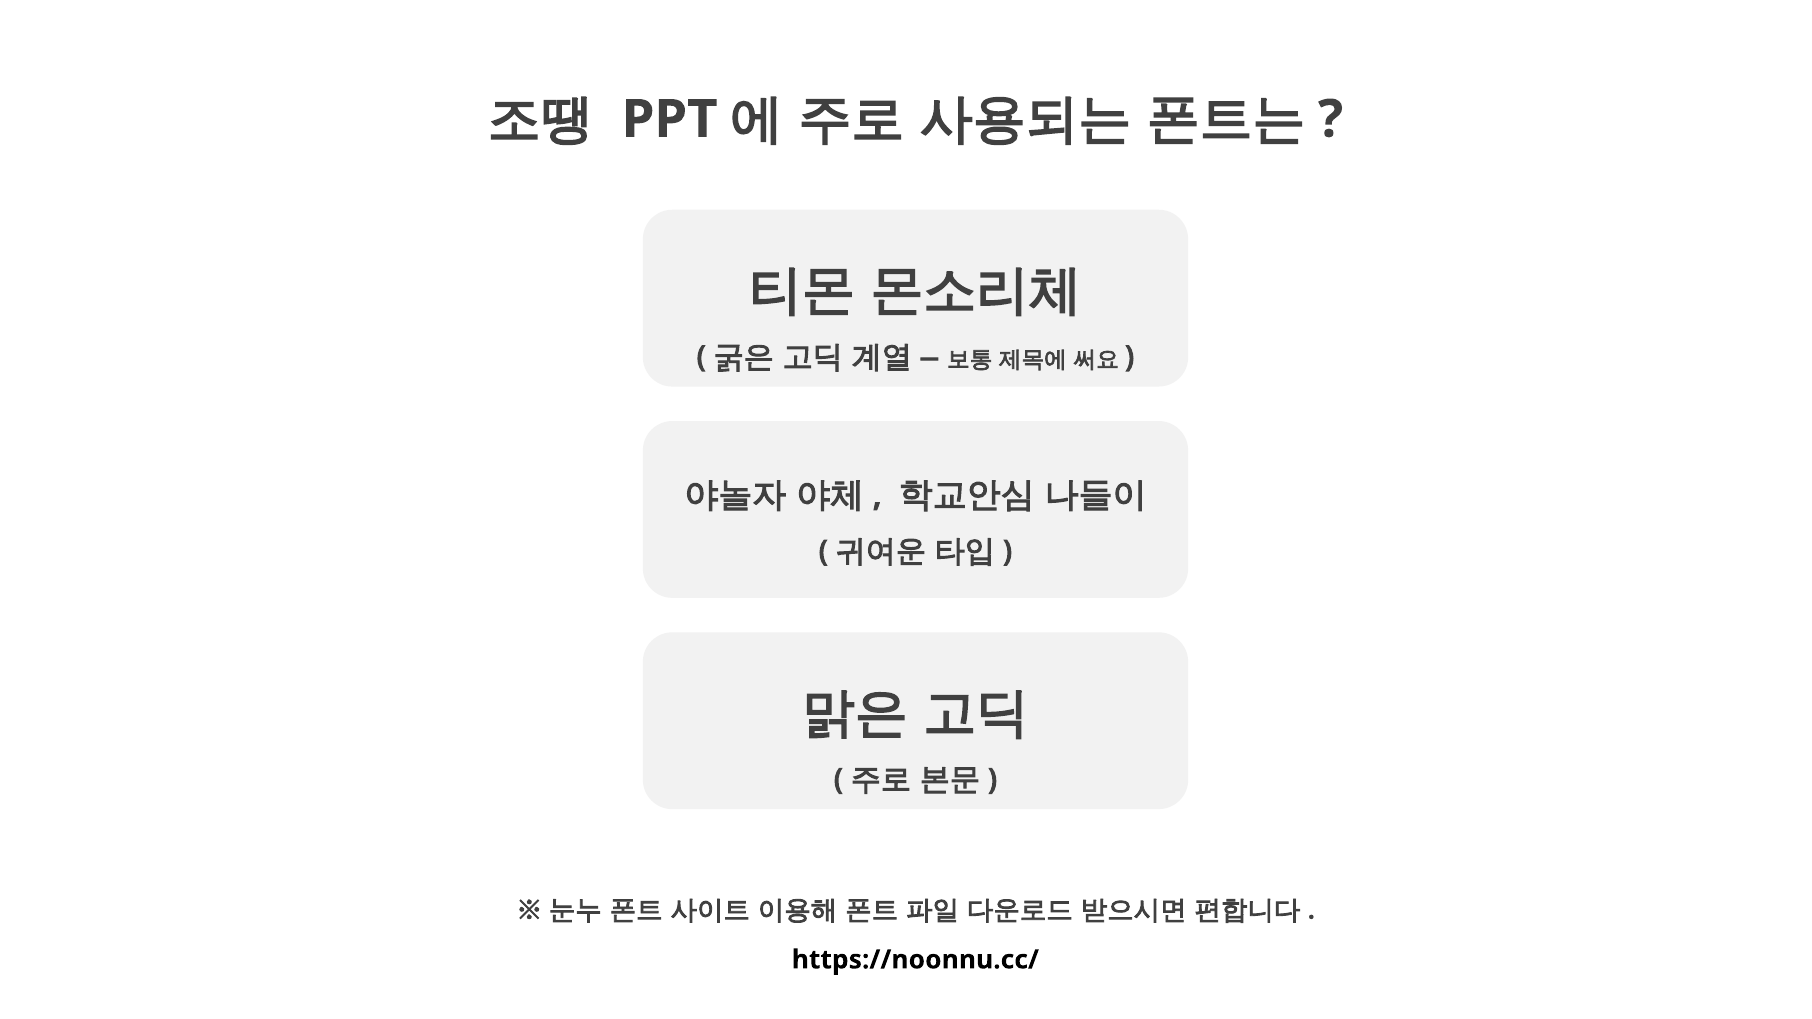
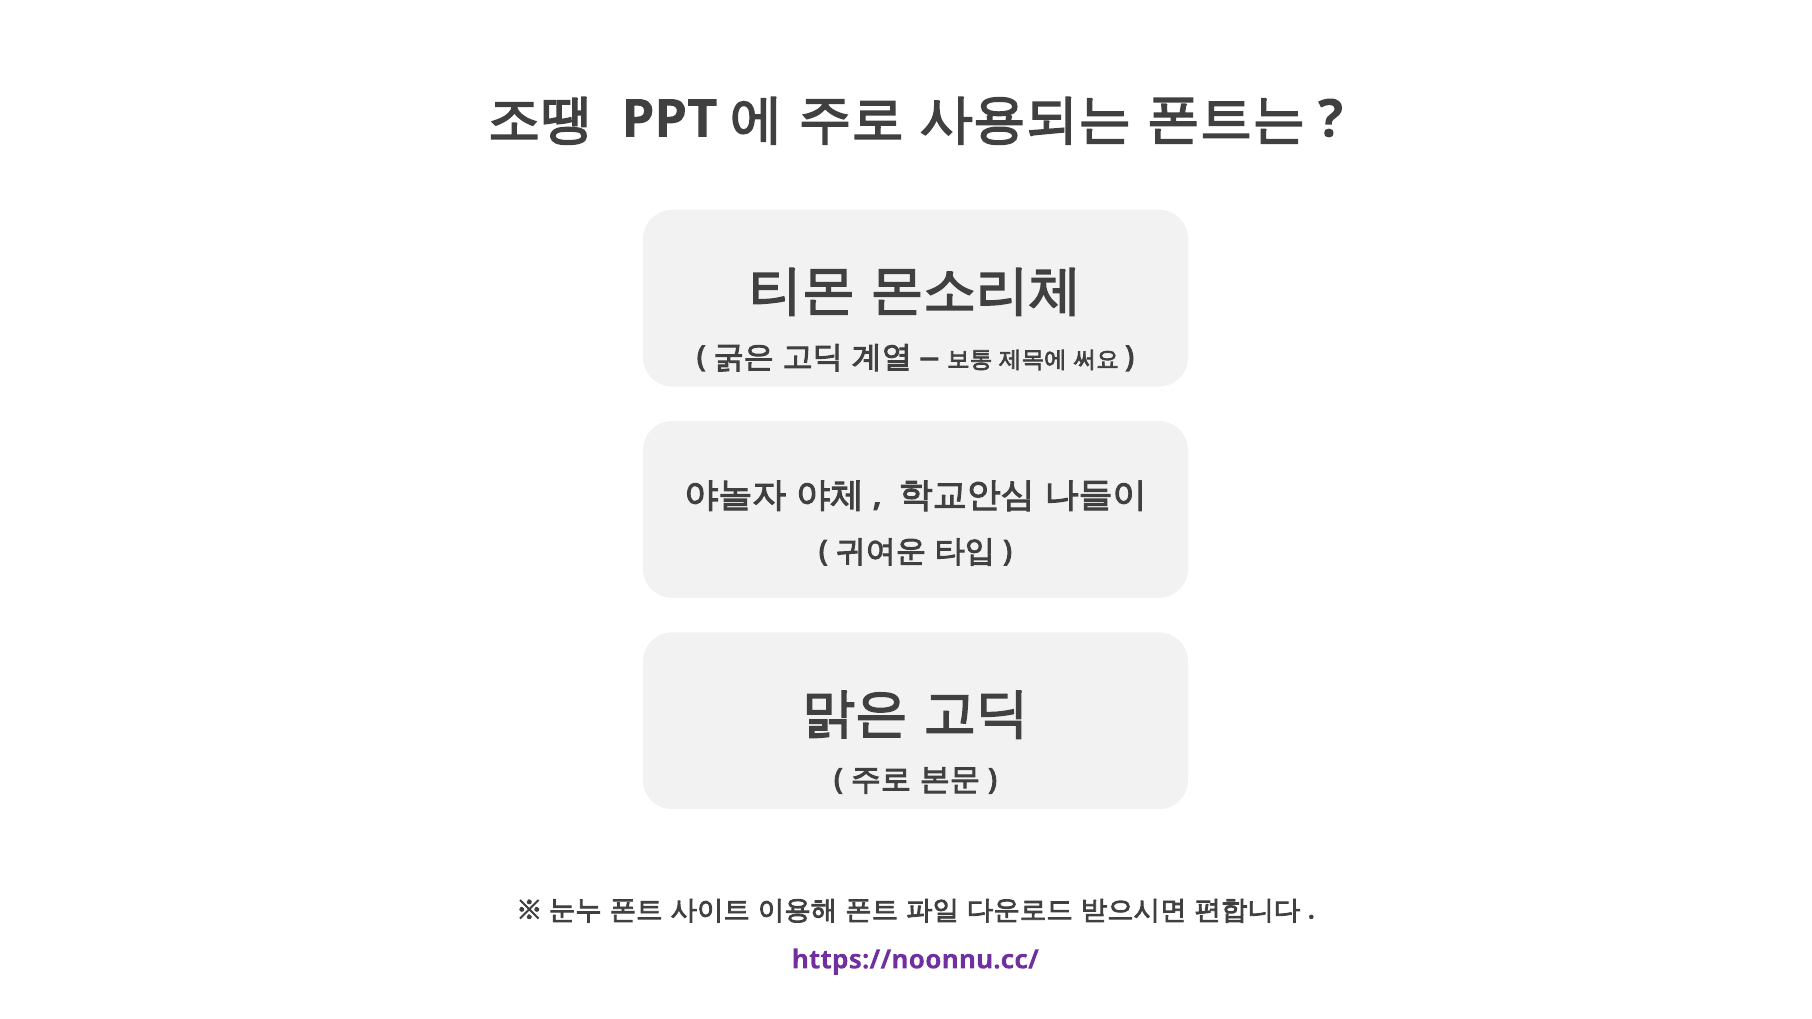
https://noonnu.cc/ colour: black -> purple
